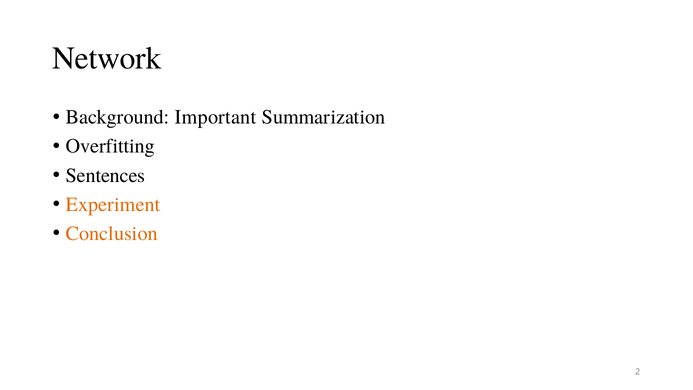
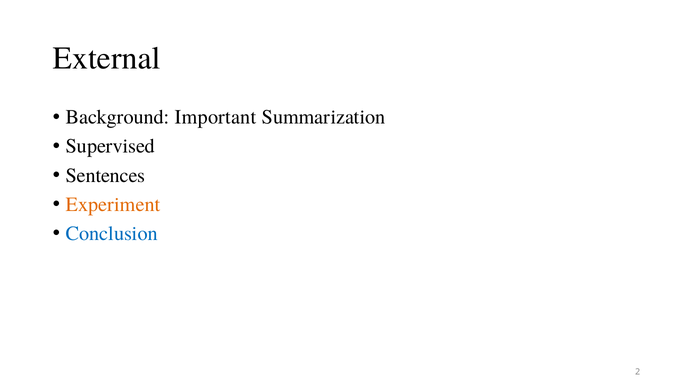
Network: Network -> External
Overfitting: Overfitting -> Supervised
Conclusion colour: orange -> blue
